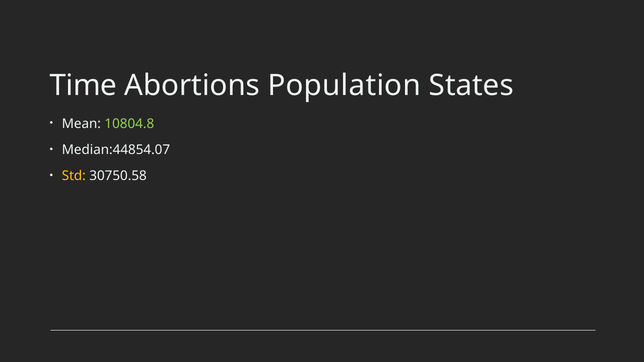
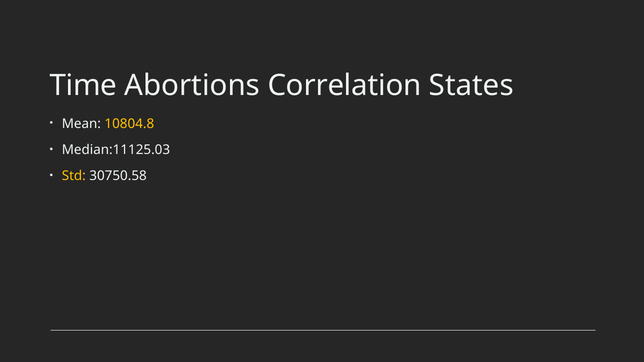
Population: Population -> Correlation
10804.8 colour: light green -> yellow
Median:44854.07: Median:44854.07 -> Median:11125.03
